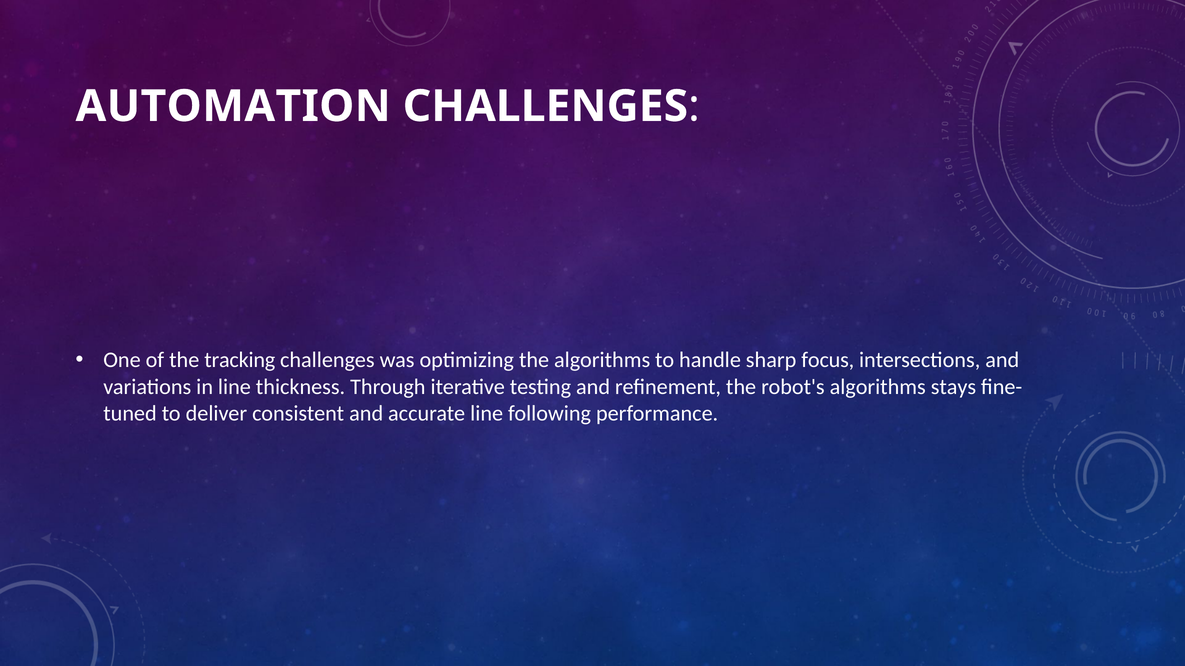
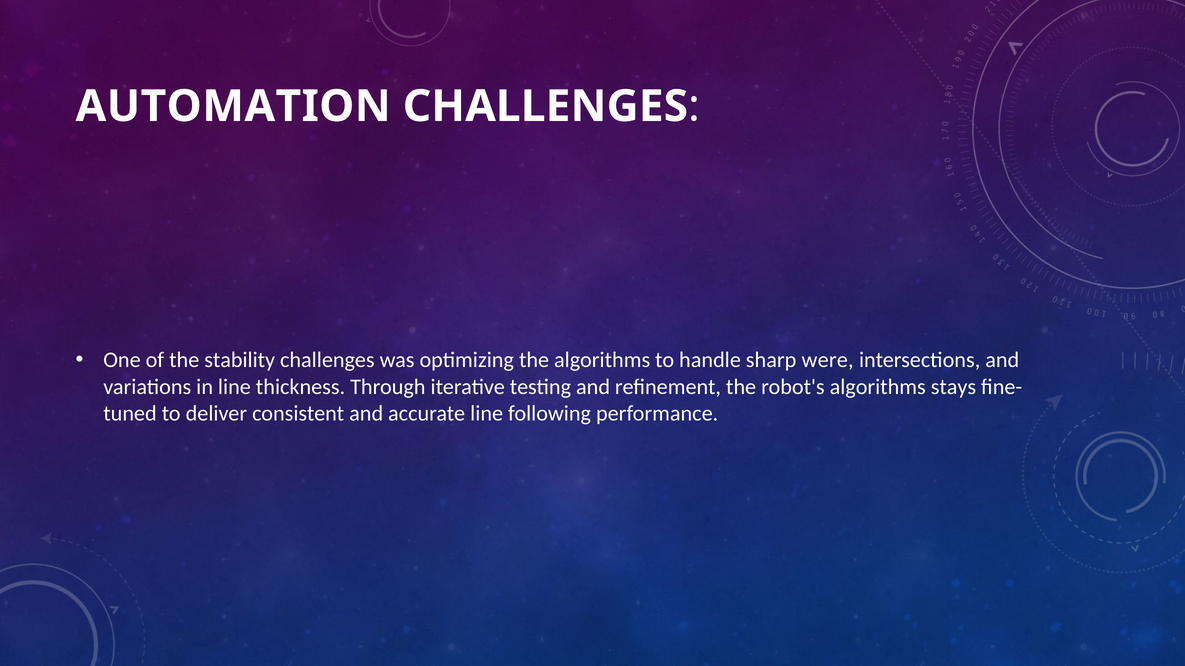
tracking: tracking -> stability
focus: focus -> were
